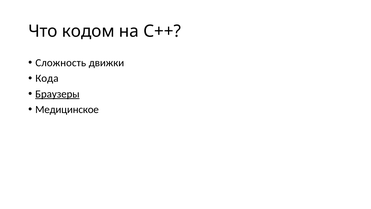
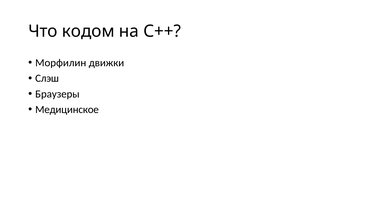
Сложность: Сложность -> Морфилин
Кода: Кода -> Слэш
Браузеры underline: present -> none
